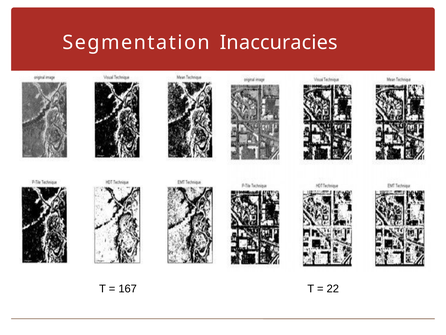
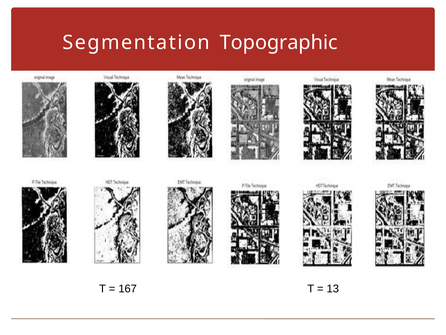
Inaccuracies: Inaccuracies -> Topographic
22: 22 -> 13
